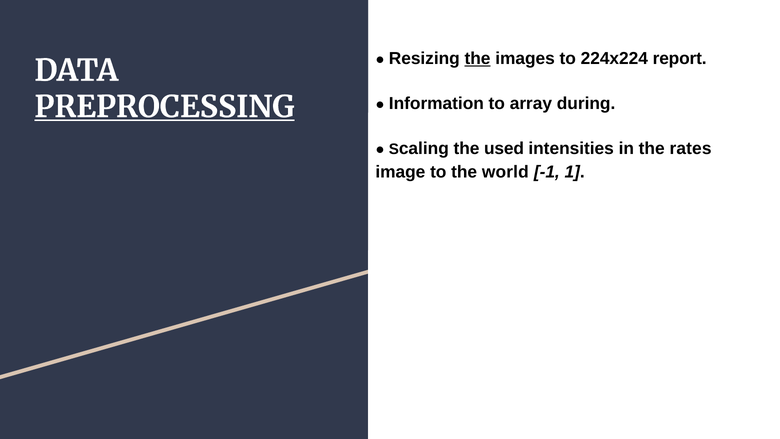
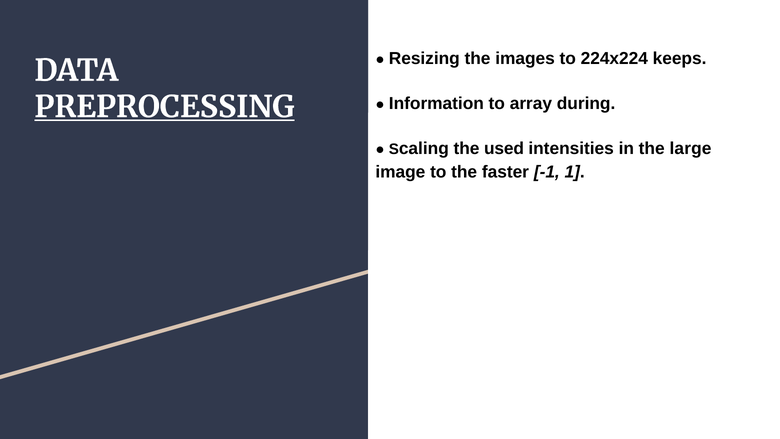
the at (477, 59) underline: present -> none
report: report -> keeps
rates: rates -> large
world: world -> faster
